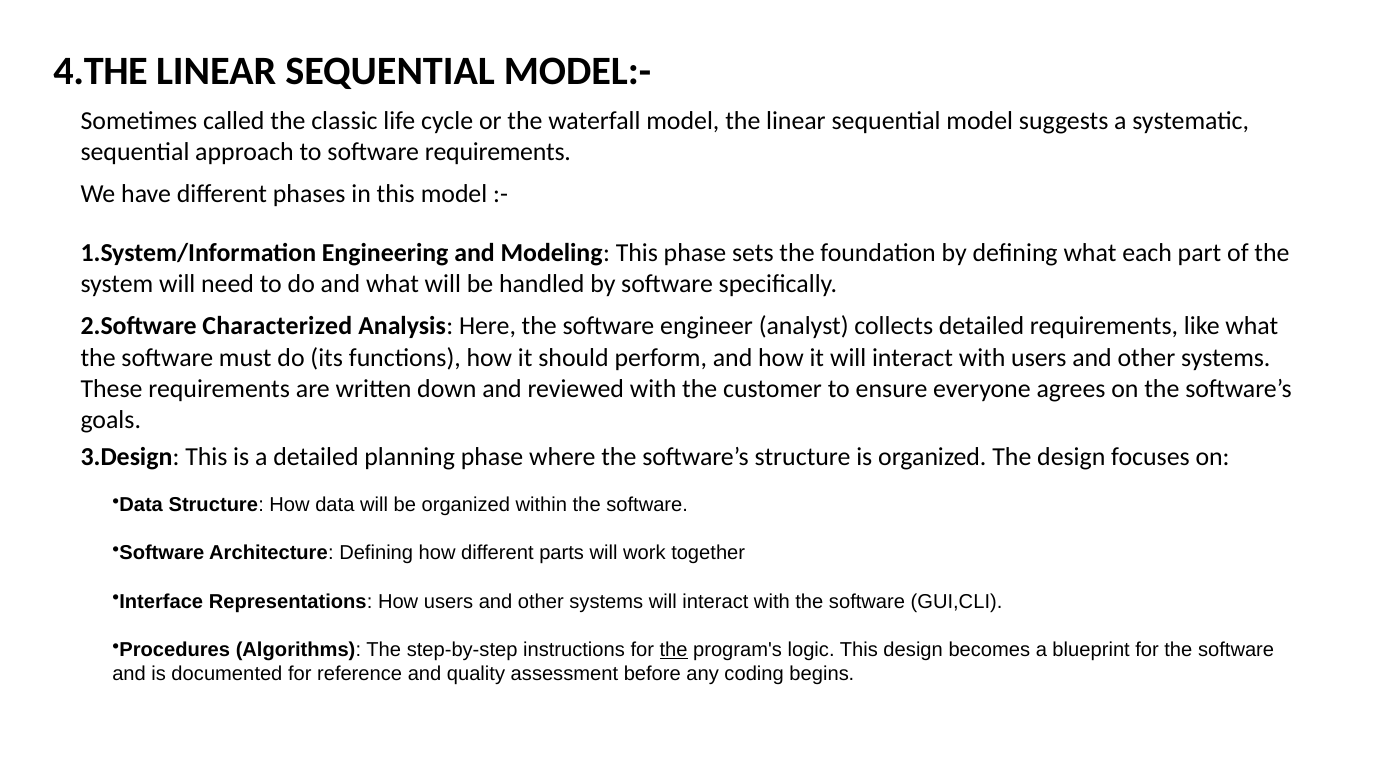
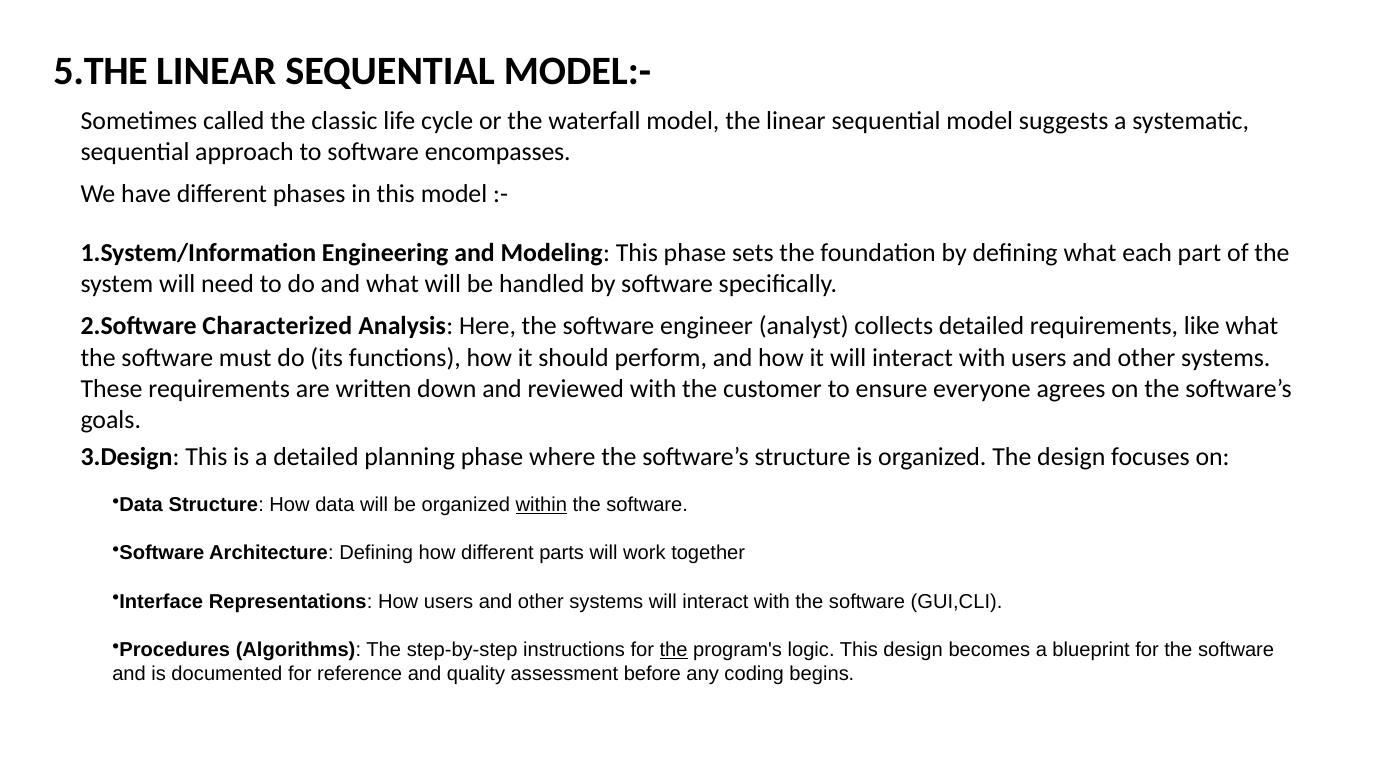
4.THE: 4.THE -> 5.THE
software requirements: requirements -> encompasses
within underline: none -> present
